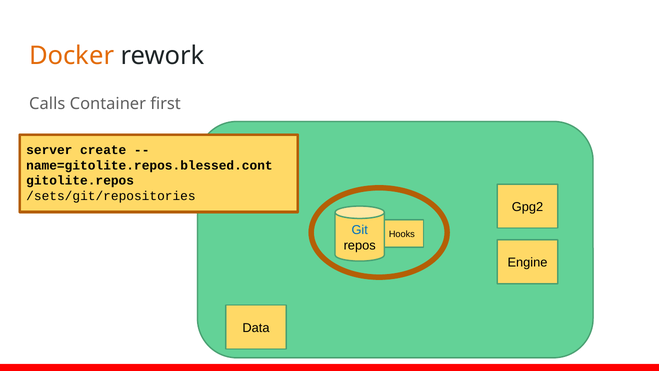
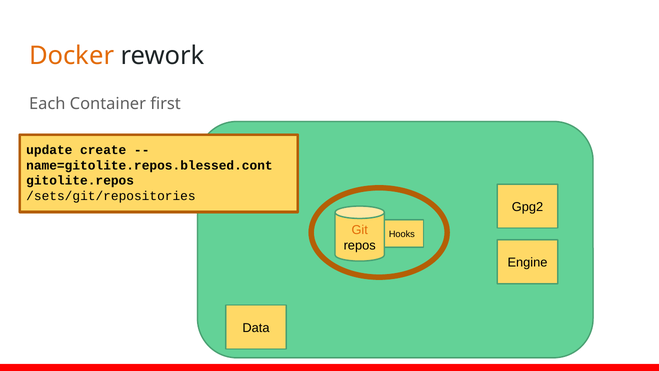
Calls: Calls -> Each
server: server -> update
Git colour: blue -> orange
